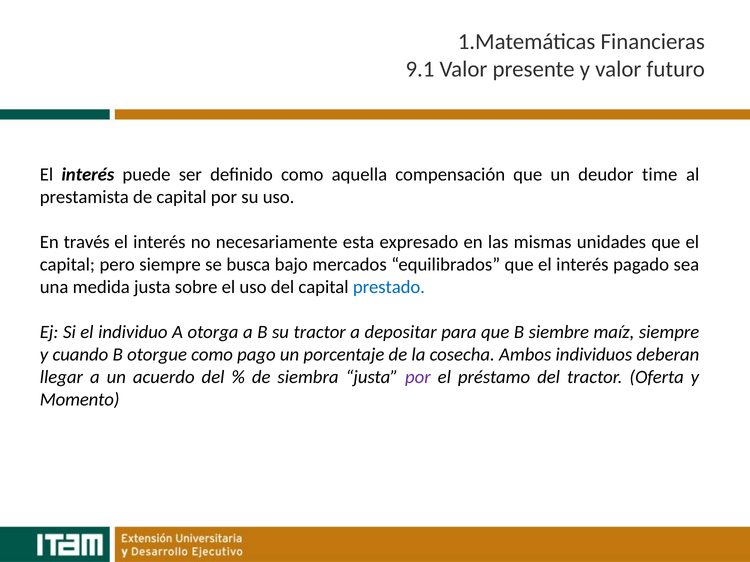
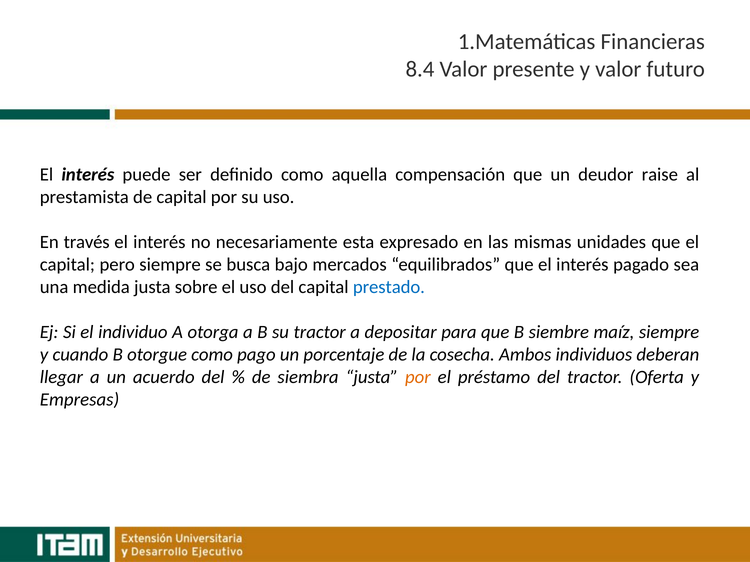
9.1: 9.1 -> 8.4
time: time -> raise
por at (418, 377) colour: purple -> orange
Momento: Momento -> Empresas
